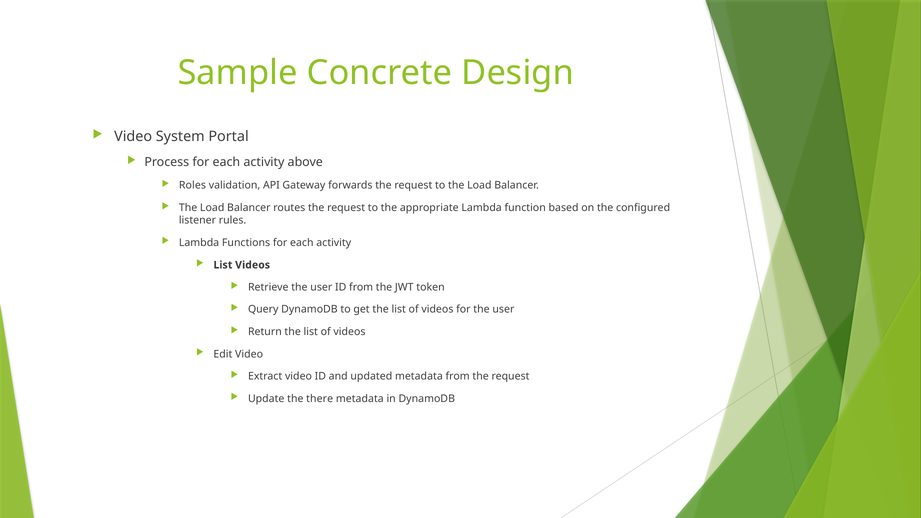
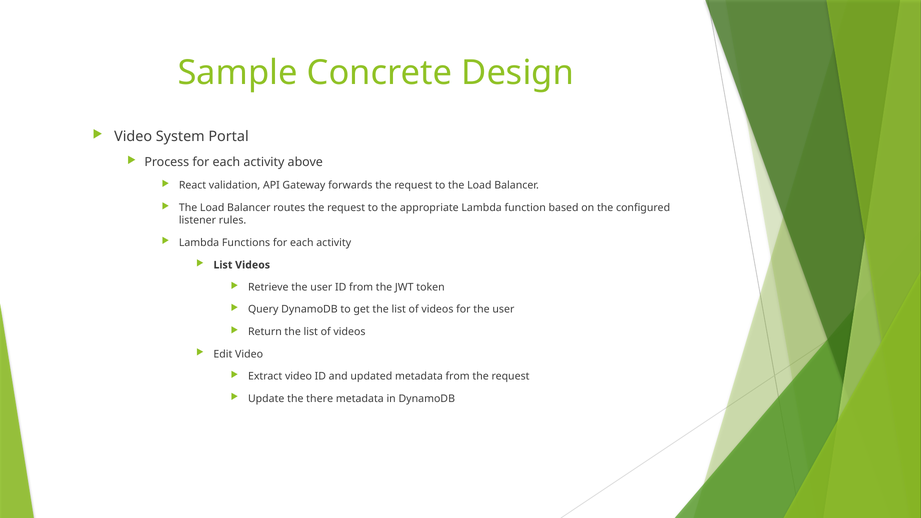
Roles: Roles -> React
